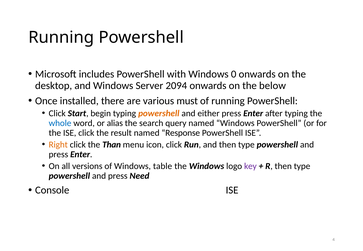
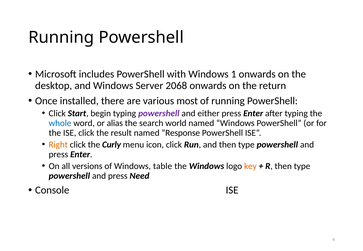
0: 0 -> 1
2094: 2094 -> 2068
below: below -> return
must: must -> most
powershell at (159, 113) colour: orange -> purple
query: query -> world
Than: Than -> Curly
key colour: purple -> orange
